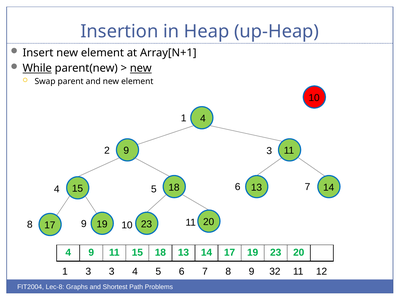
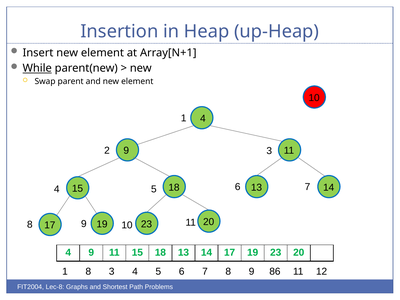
new at (141, 68) underline: present -> none
1 3: 3 -> 8
32: 32 -> 86
